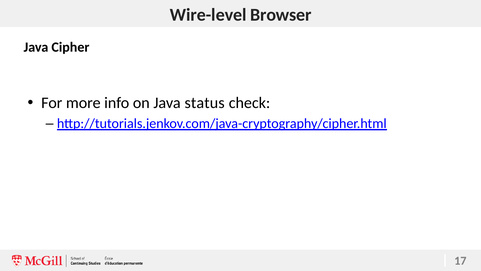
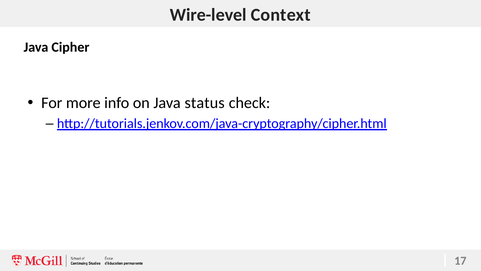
Browser: Browser -> Context
